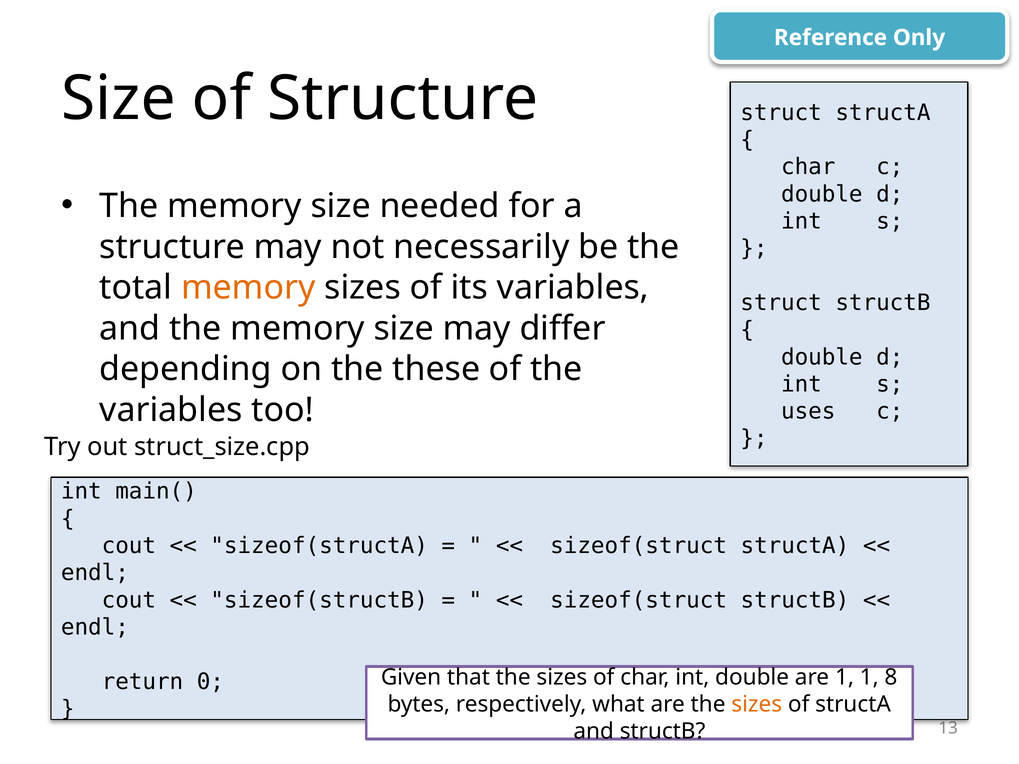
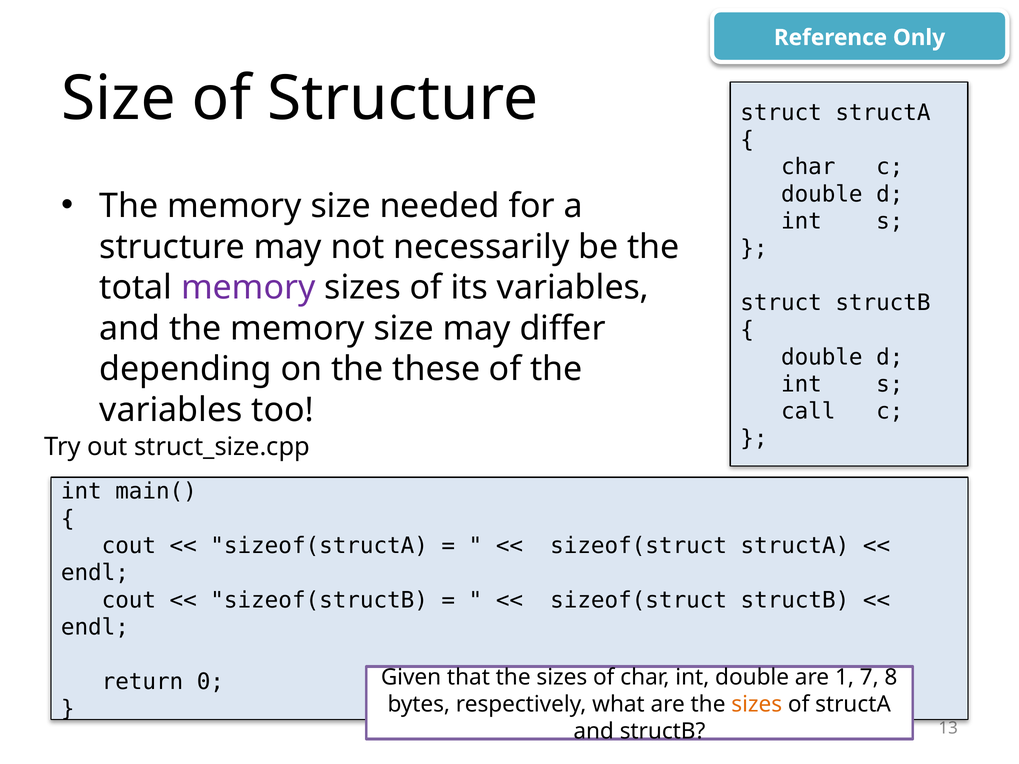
memory at (248, 288) colour: orange -> purple
uses: uses -> call
1 1: 1 -> 7
